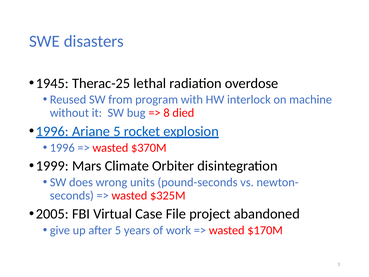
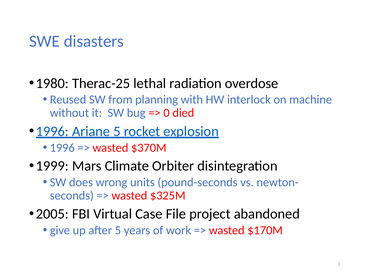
1945: 1945 -> 1980
program: program -> planning
8: 8 -> 0
